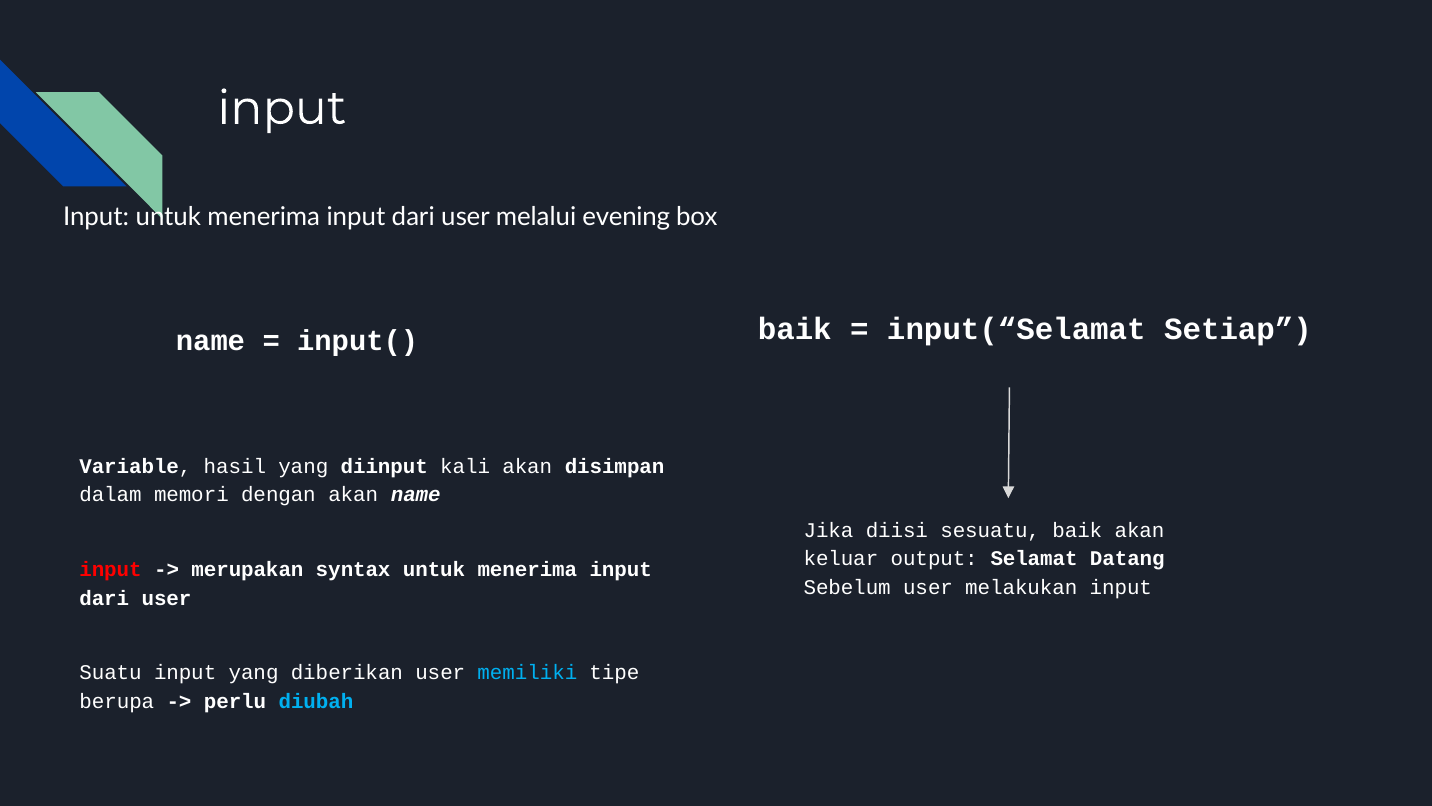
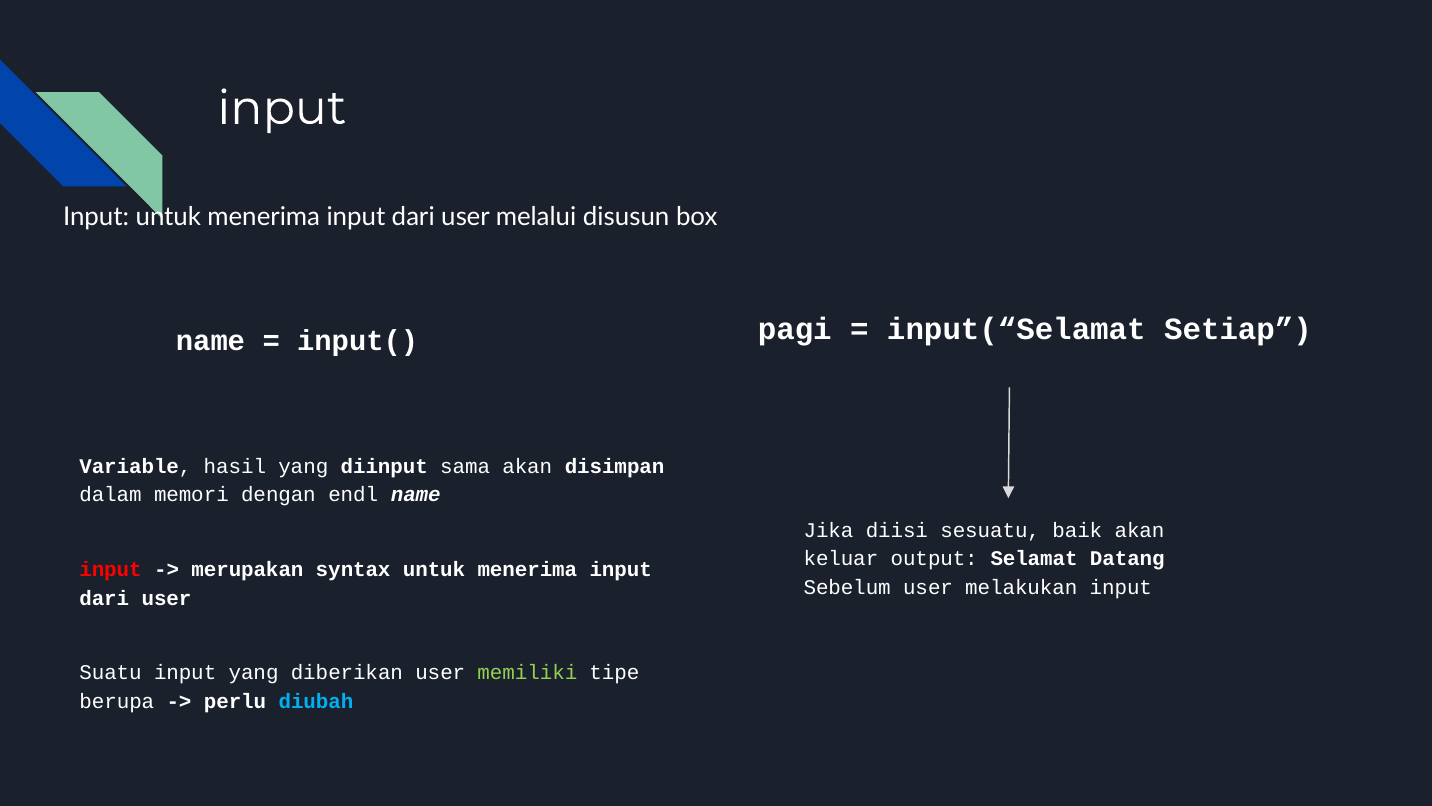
evening: evening -> disusun
baik at (795, 330): baik -> pagi
kali: kali -> sama
dengan akan: akan -> endl
memiliki colour: light blue -> light green
